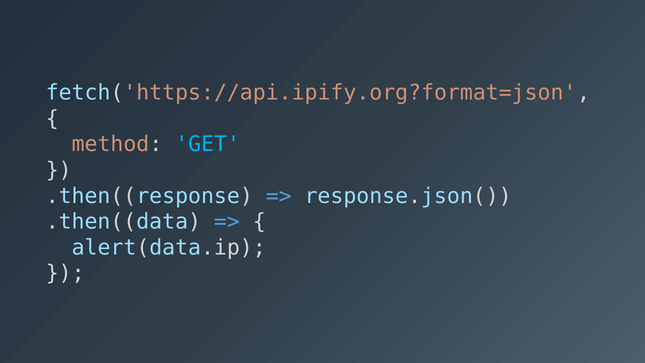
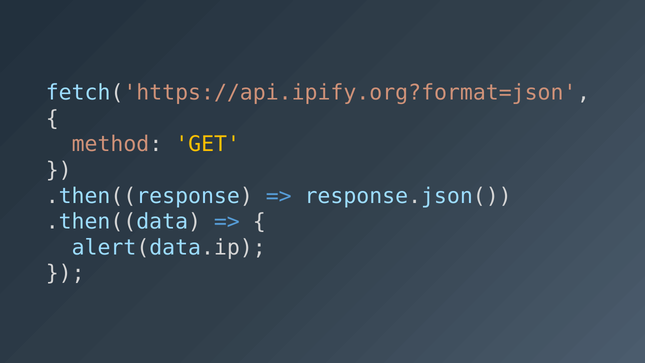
GET colour: light blue -> yellow
